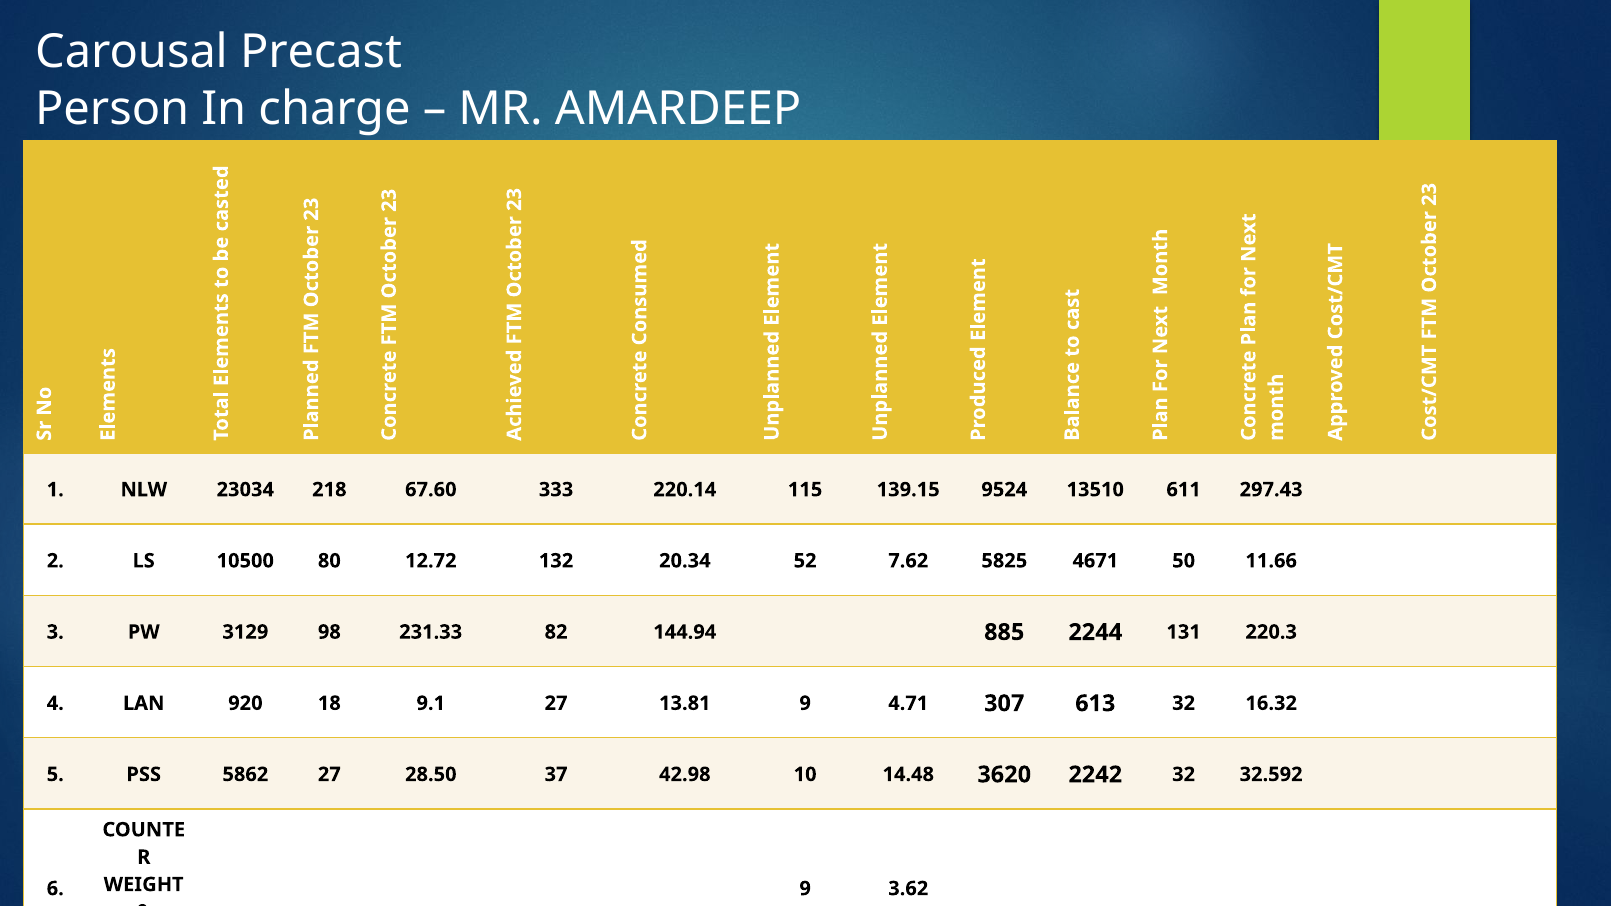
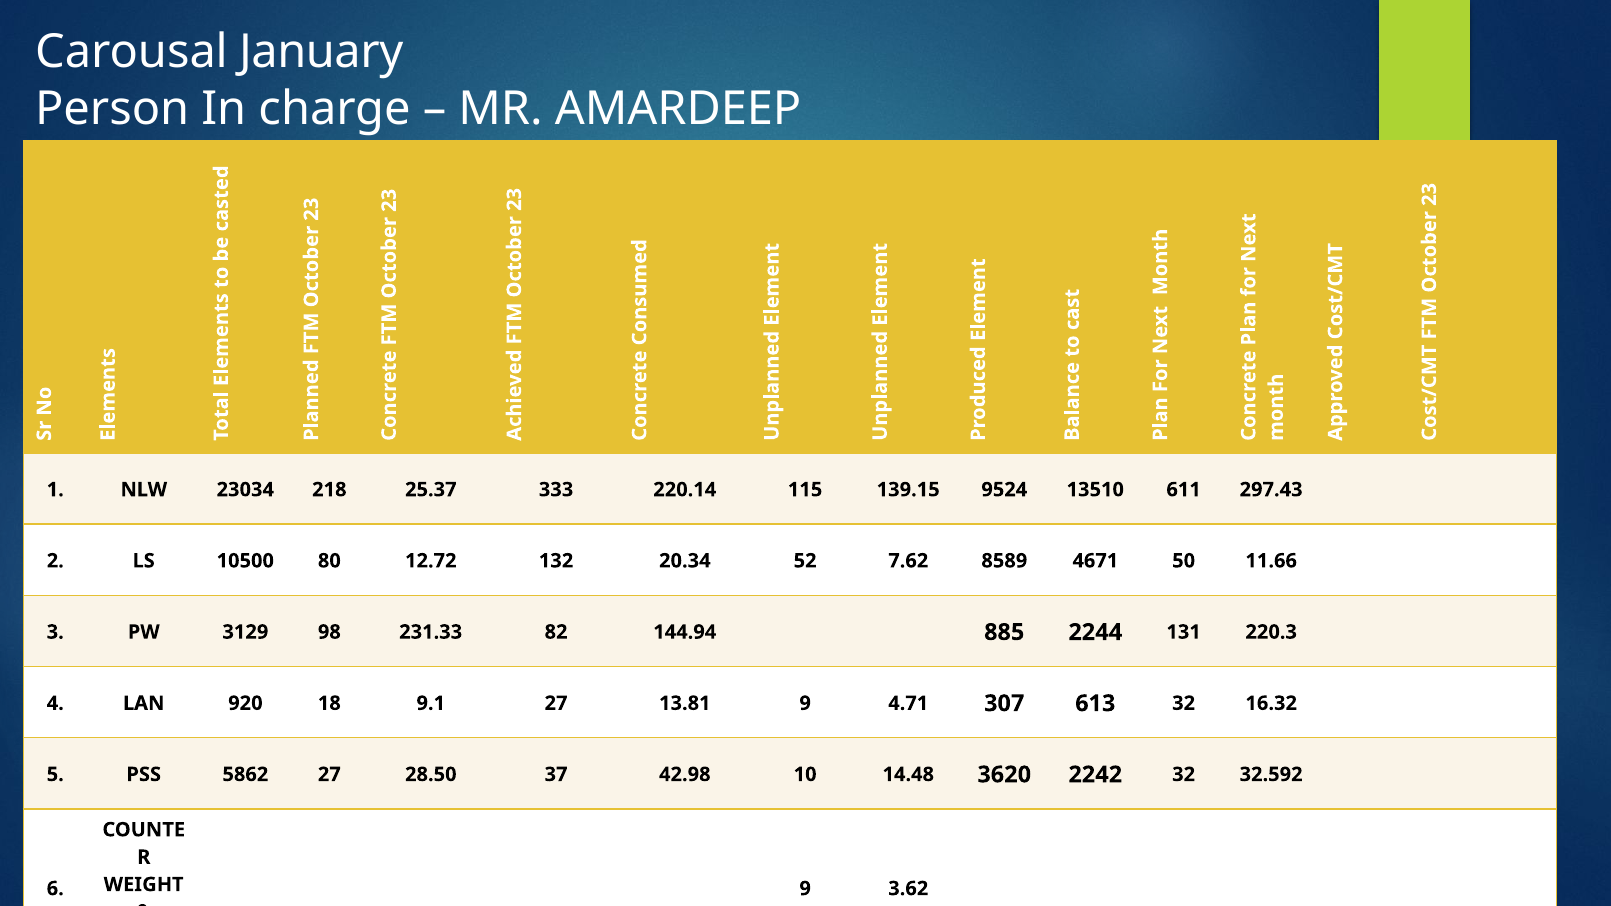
Precast: Precast -> January
67.60: 67.60 -> 25.37
5825: 5825 -> 8589
